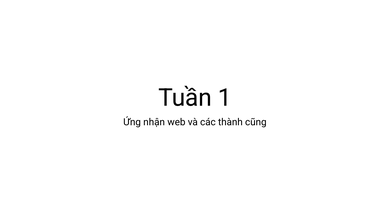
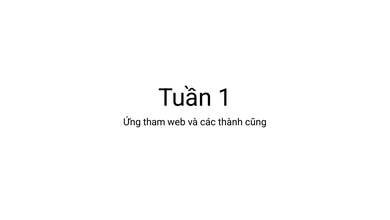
nhận: nhận -> tham
